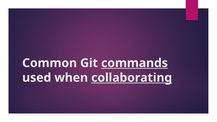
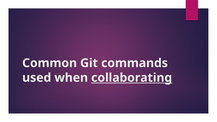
commands underline: present -> none
